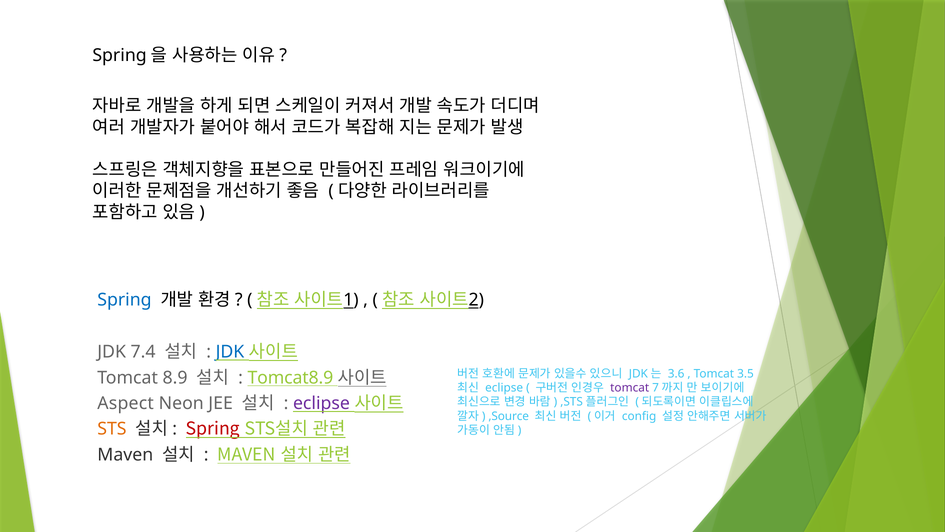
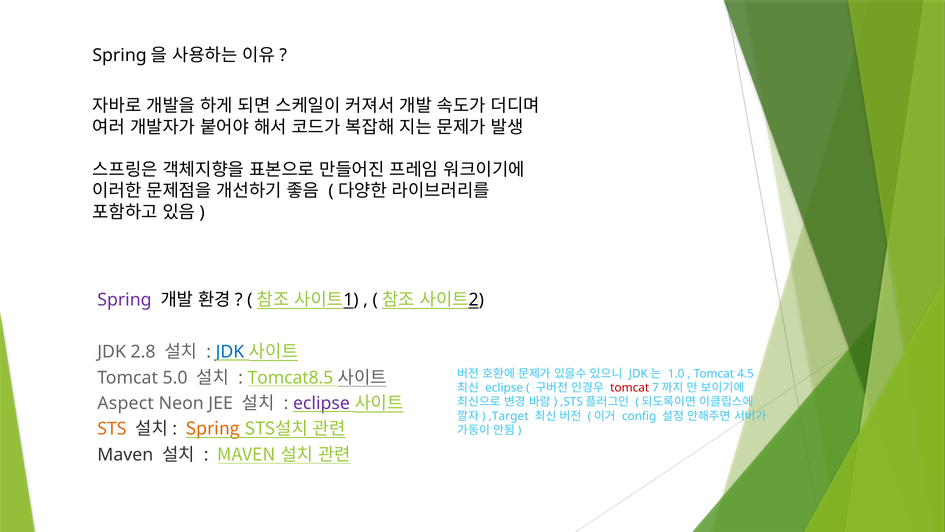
Spring at (124, 300) colour: blue -> purple
7.4: 7.4 -> 2.8
3.6: 3.6 -> 1.0
3.5: 3.5 -> 4.5
8.9: 8.9 -> 5.0
Tomcat8.9: Tomcat8.9 -> Tomcat8.5
tomcat at (630, 388) colour: purple -> red
,Source: ,Source -> ,Target
Spring at (213, 429) colour: red -> orange
